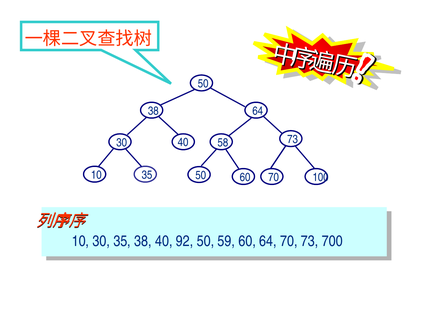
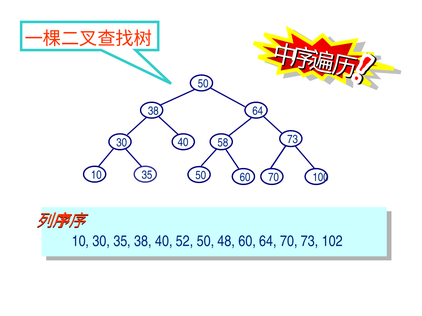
92: 92 -> 52
59: 59 -> 48
700: 700 -> 102
